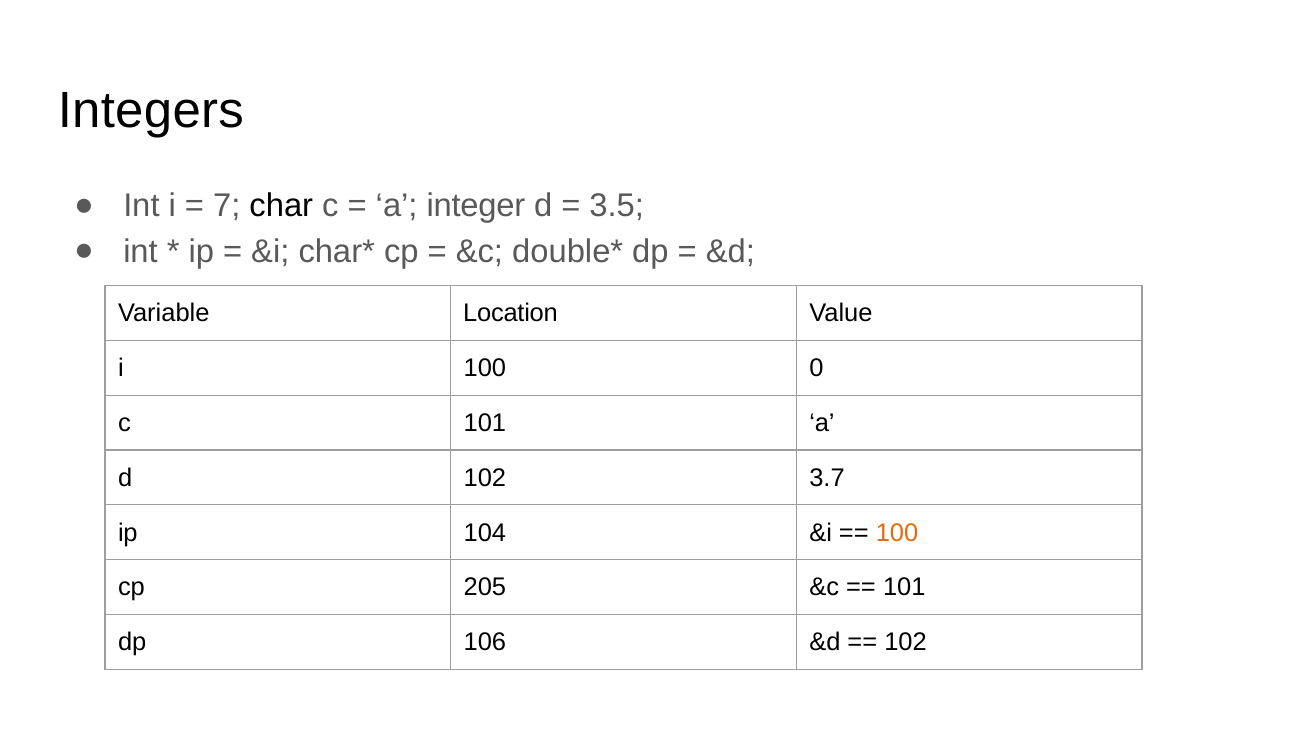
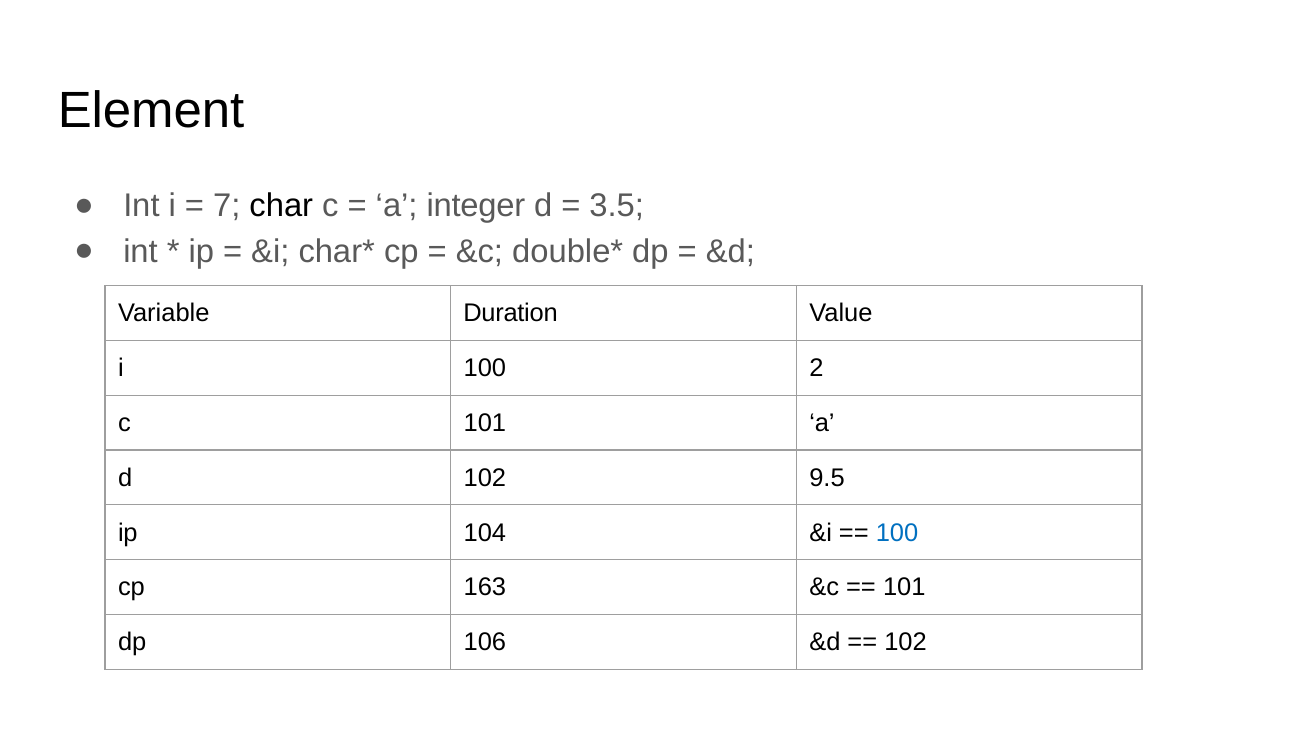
Integers: Integers -> Element
Location: Location -> Duration
0: 0 -> 2
3.7: 3.7 -> 9.5
100 at (897, 533) colour: orange -> blue
205: 205 -> 163
